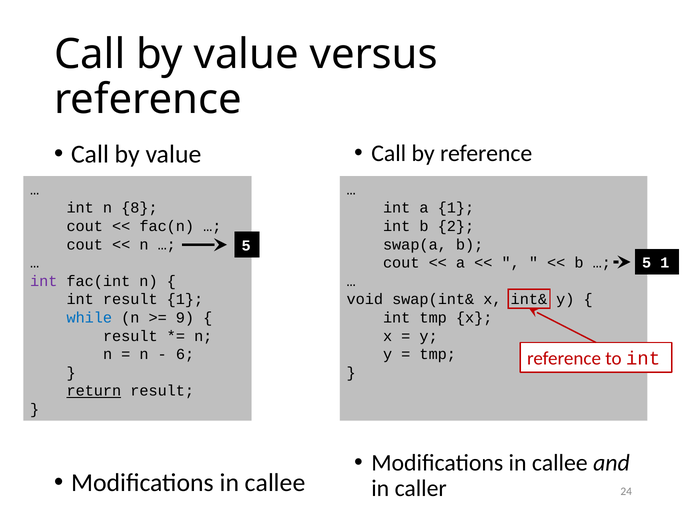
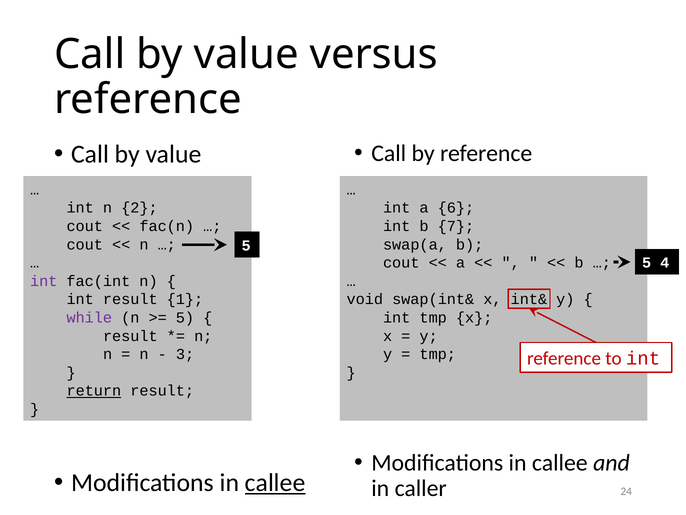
8: 8 -> 2
a 1: 1 -> 6
2: 2 -> 7
5 1: 1 -> 4
while colour: blue -> purple
9 at (185, 317): 9 -> 5
6: 6 -> 3
callee at (275, 482) underline: none -> present
